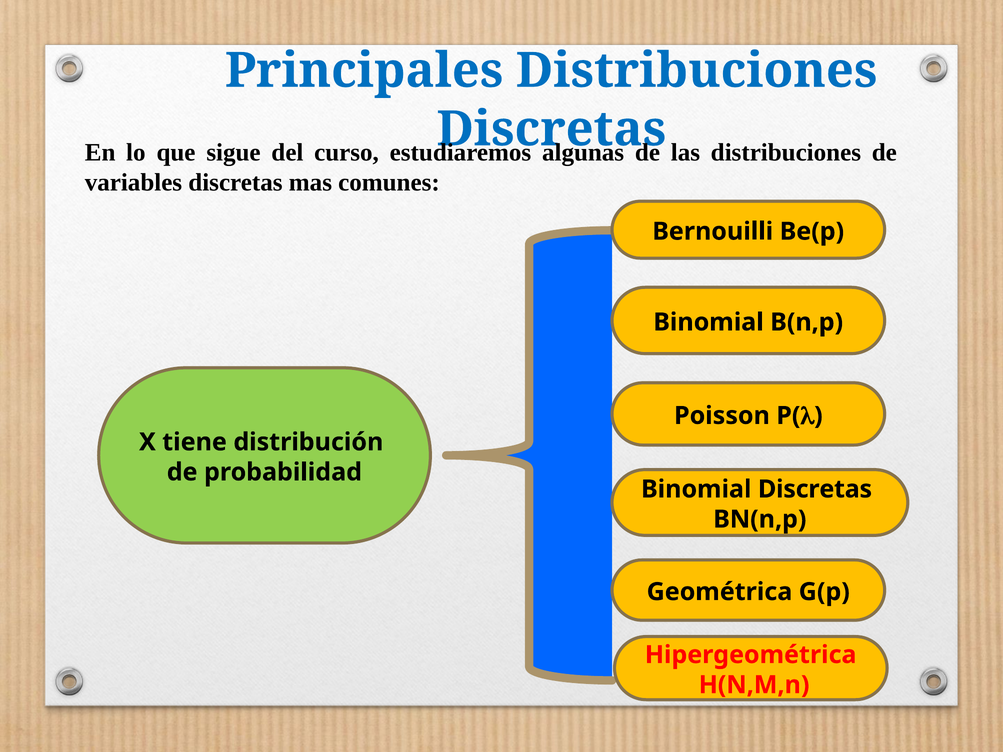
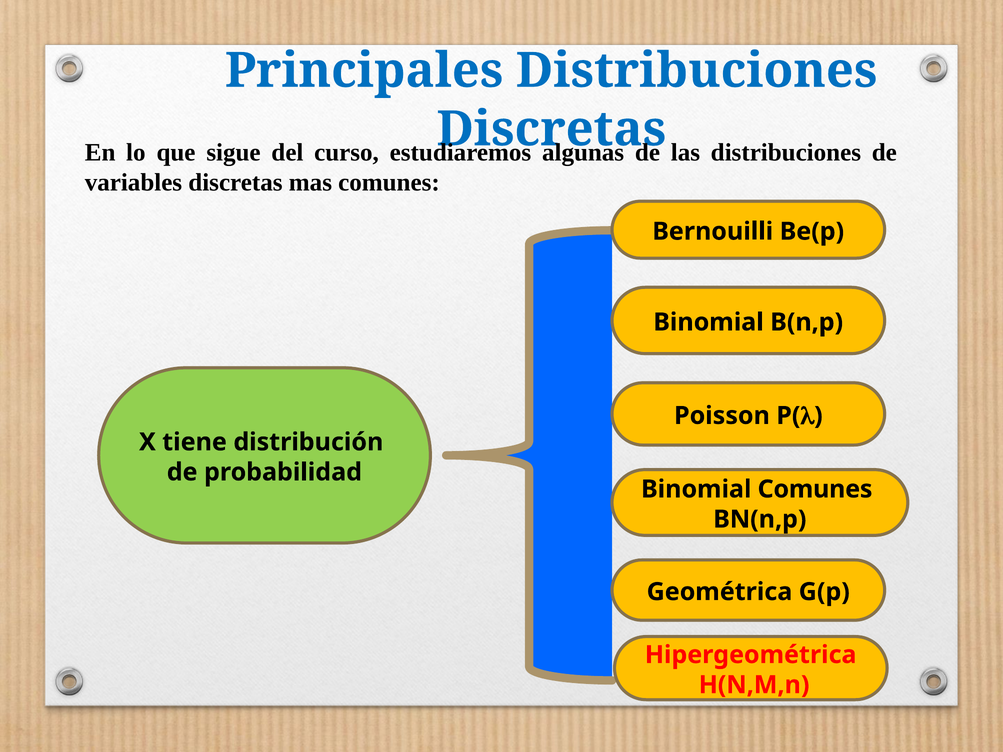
Binomial Discretas: Discretas -> Comunes
